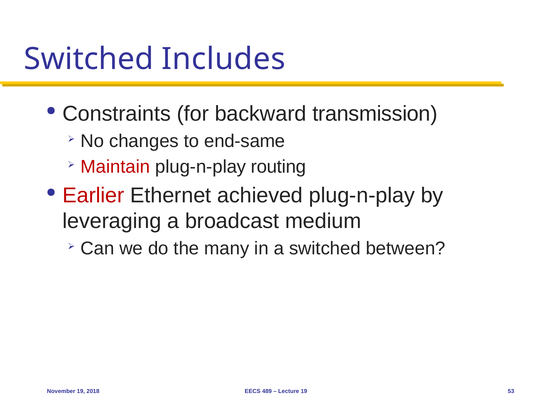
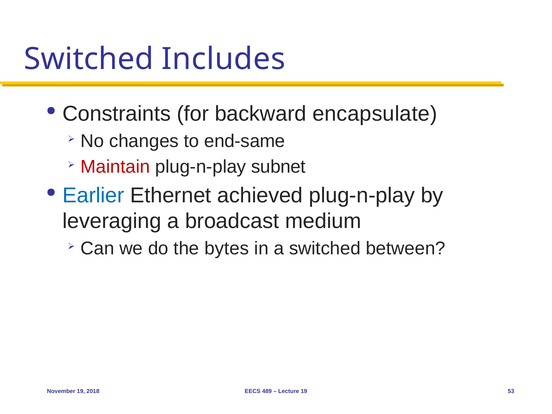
transmission: transmission -> encapsulate
routing: routing -> subnet
Earlier colour: red -> blue
many: many -> bytes
